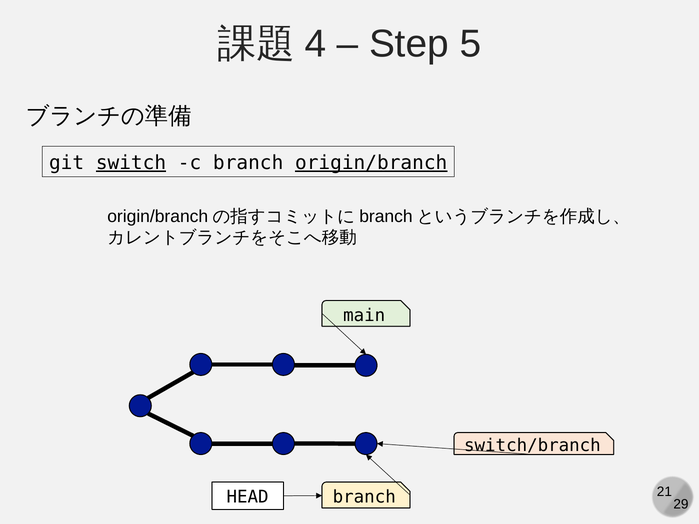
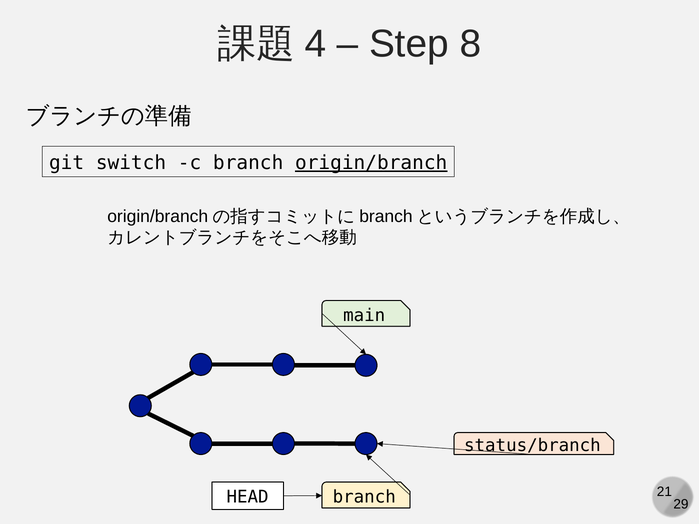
5: 5 -> 8
switch underline: present -> none
switch/branch: switch/branch -> status/branch
